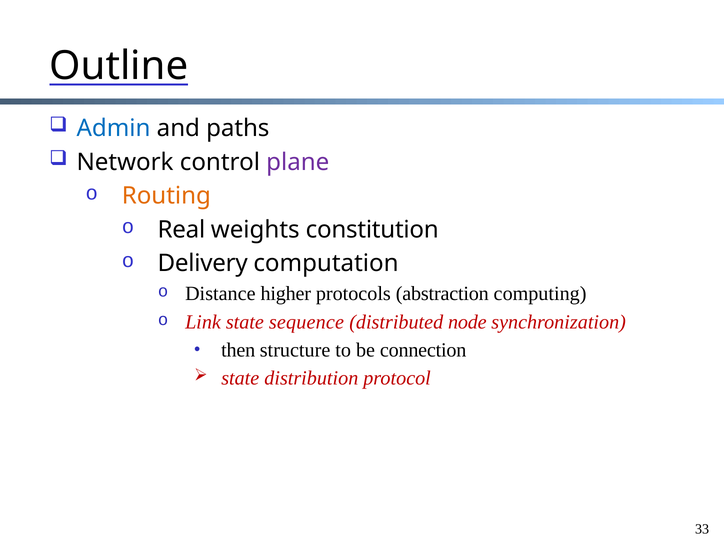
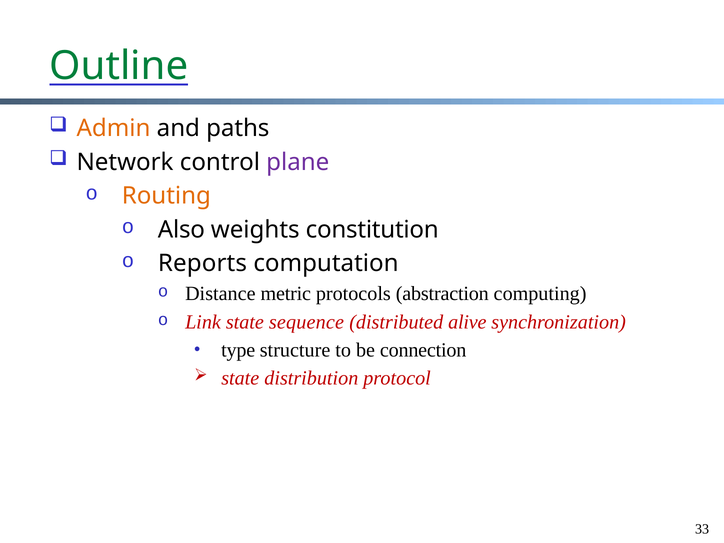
Outline colour: black -> green
Admin colour: blue -> orange
Real: Real -> Also
Delivery: Delivery -> Reports
higher: higher -> metric
node: node -> alive
then: then -> type
